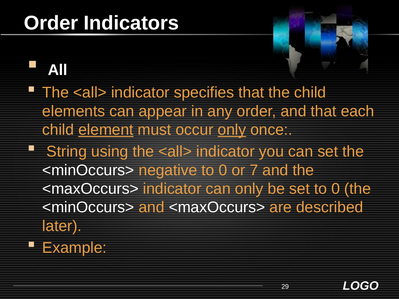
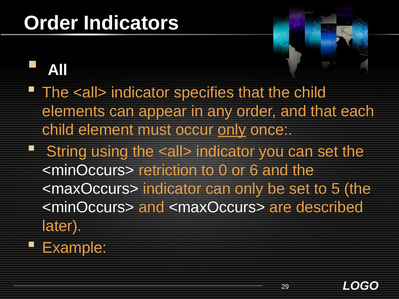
element underline: present -> none
negative: negative -> retriction
7: 7 -> 6
set to 0: 0 -> 5
